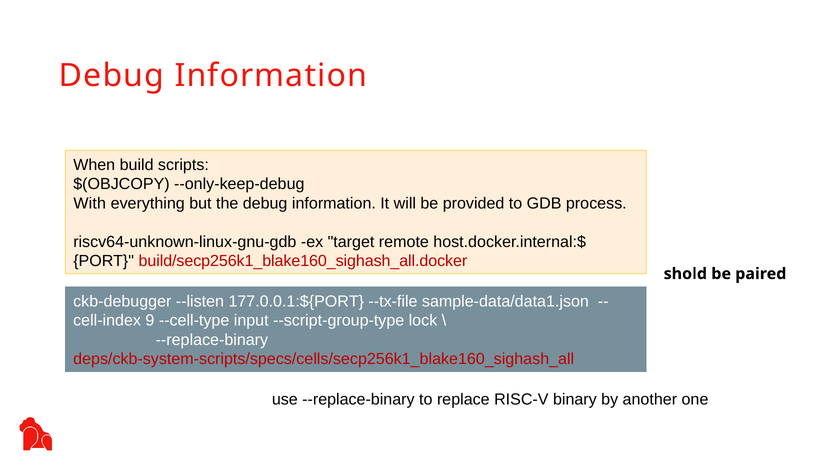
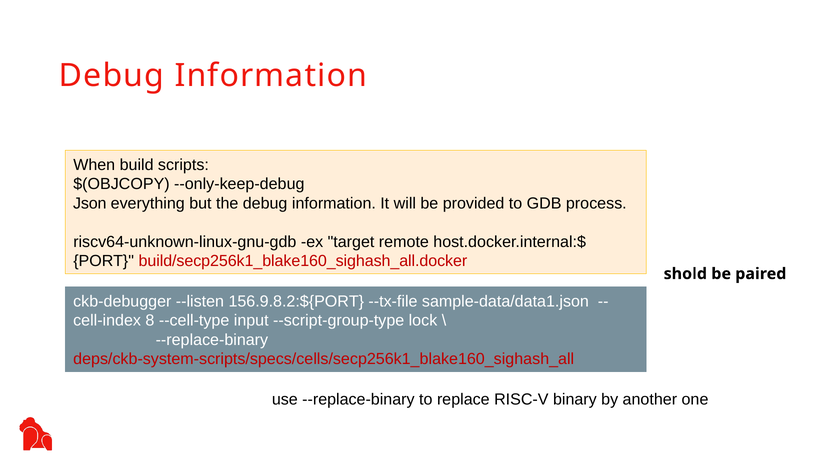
With: With -> Json
177.0.0.1:${PORT: 177.0.0.1:${PORT -> 156.9.8.2:${PORT
9: 9 -> 8
